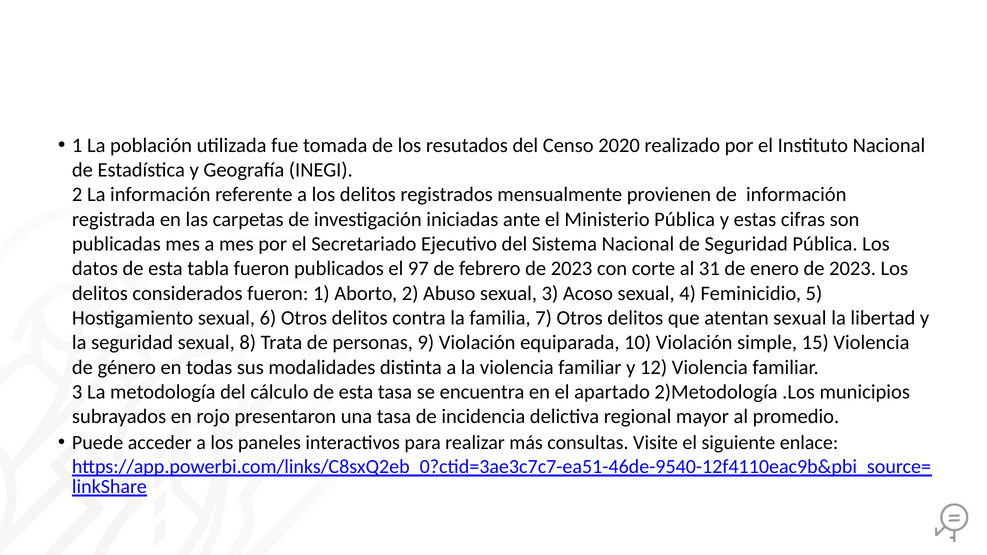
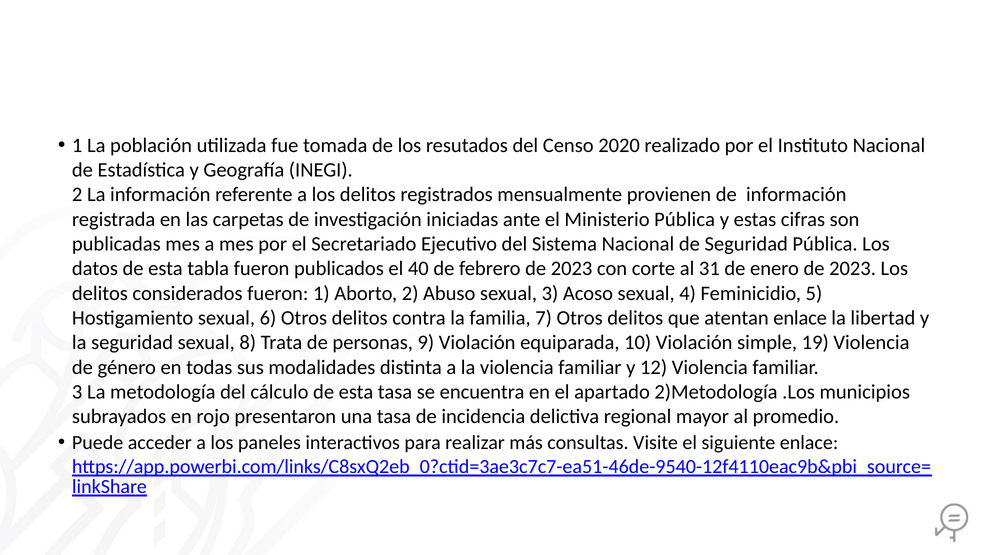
97: 97 -> 40
atentan sexual: sexual -> enlace
15: 15 -> 19
